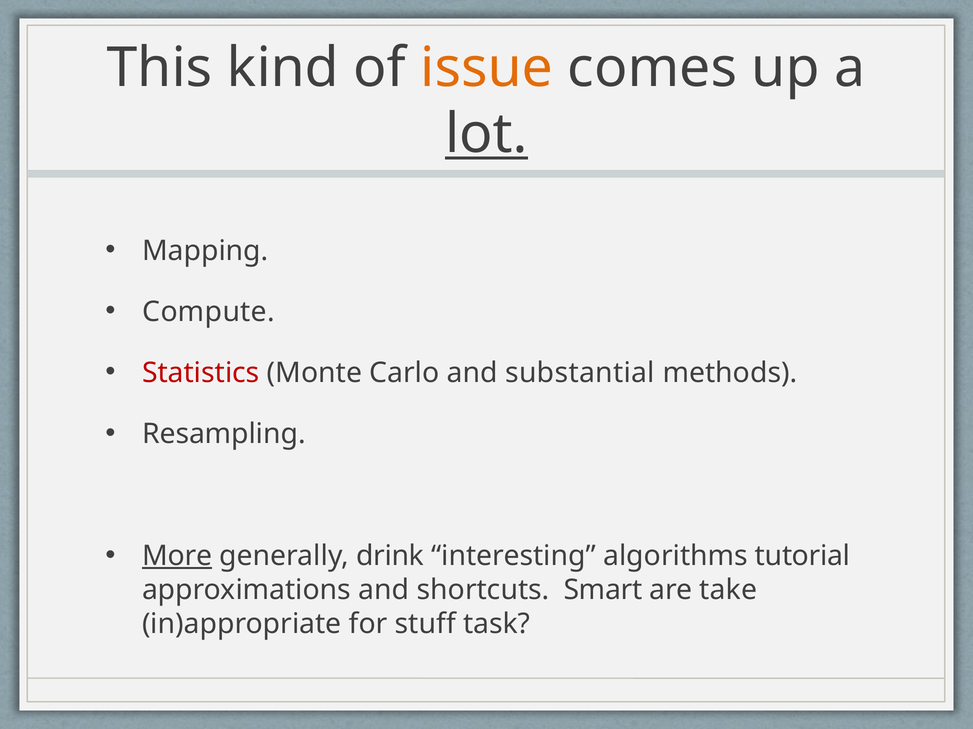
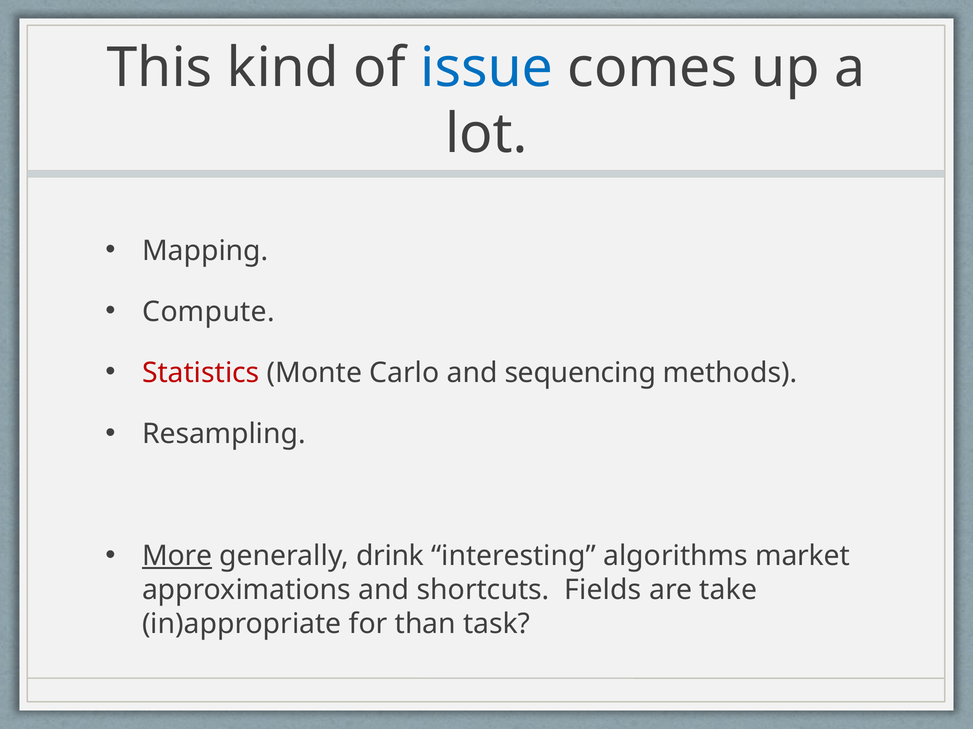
issue colour: orange -> blue
lot underline: present -> none
substantial: substantial -> sequencing
tutorial: tutorial -> market
Smart: Smart -> Fields
stuff: stuff -> than
